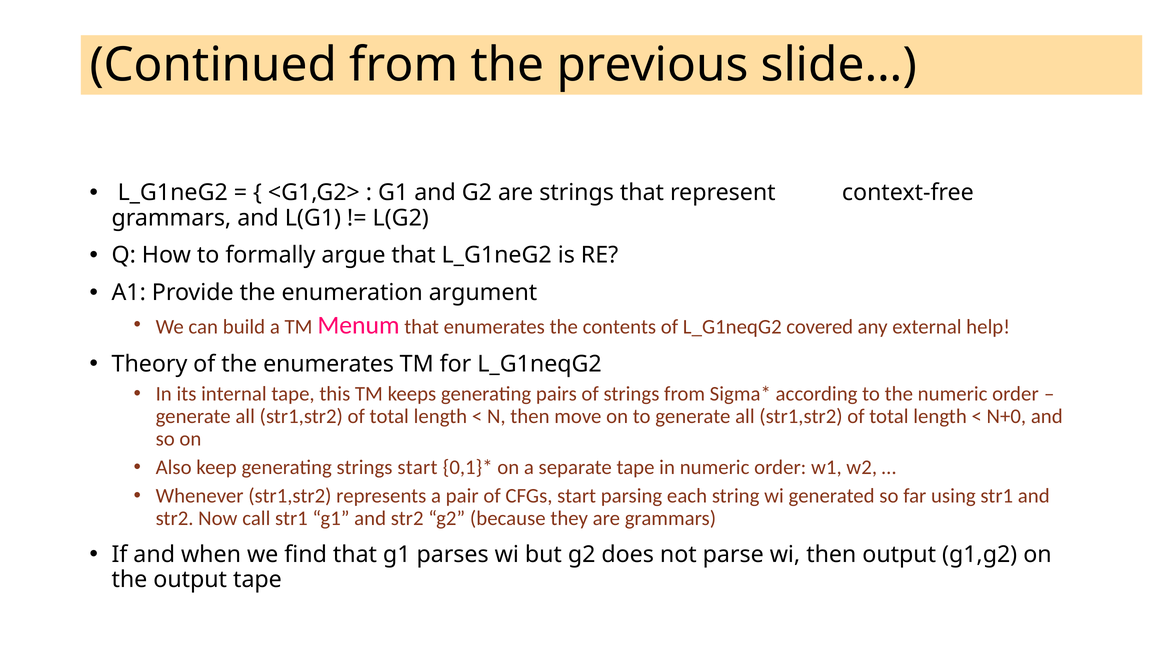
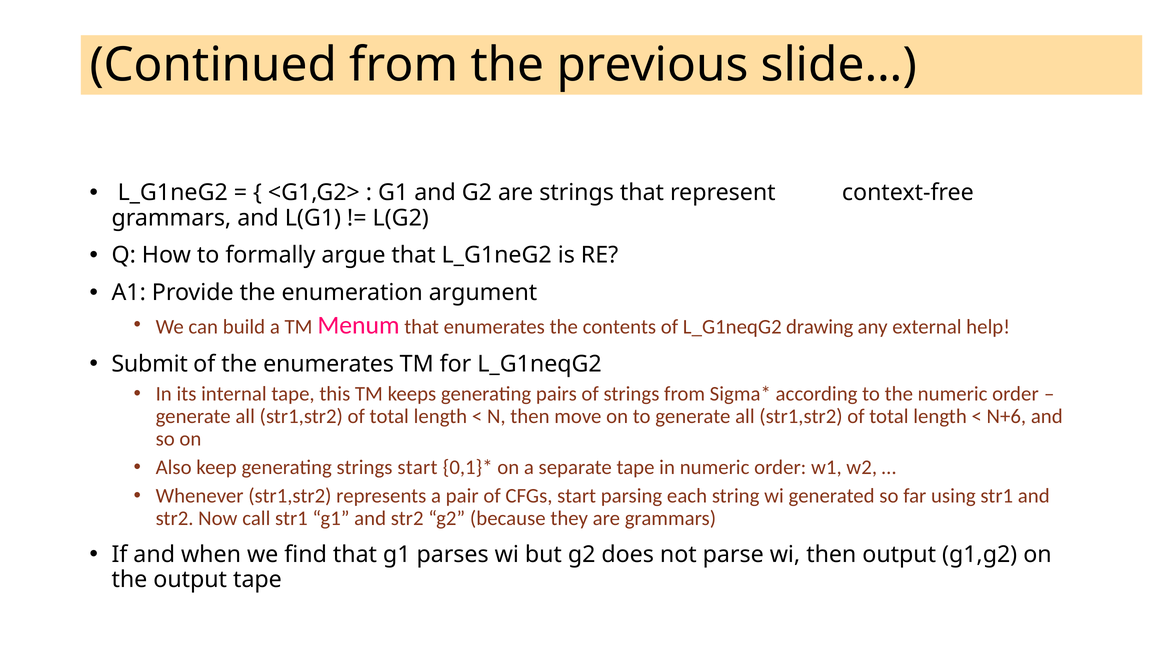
covered: covered -> drawing
Theory: Theory -> Submit
N+0: N+0 -> N+6
